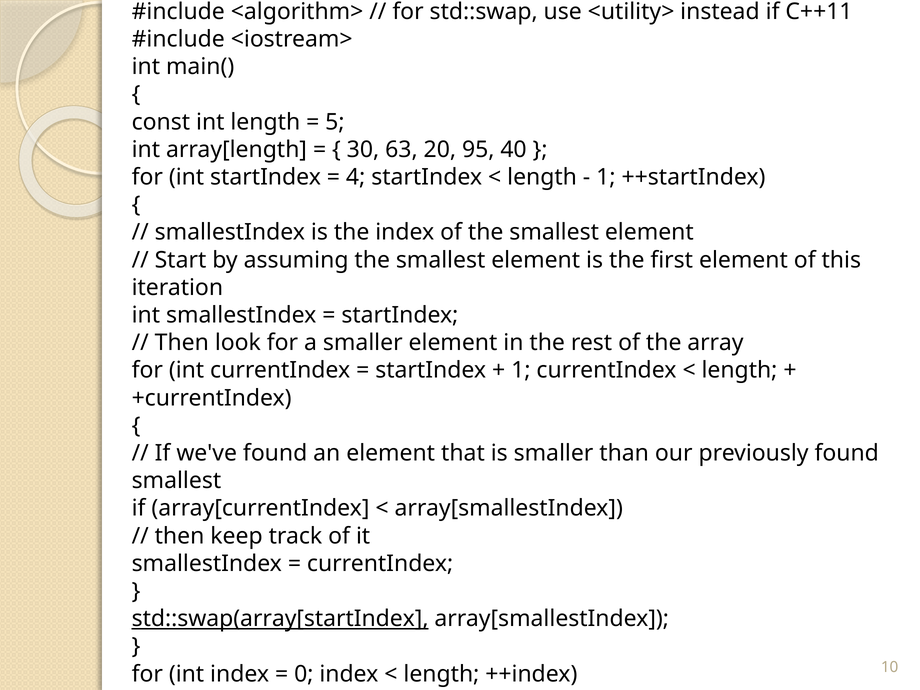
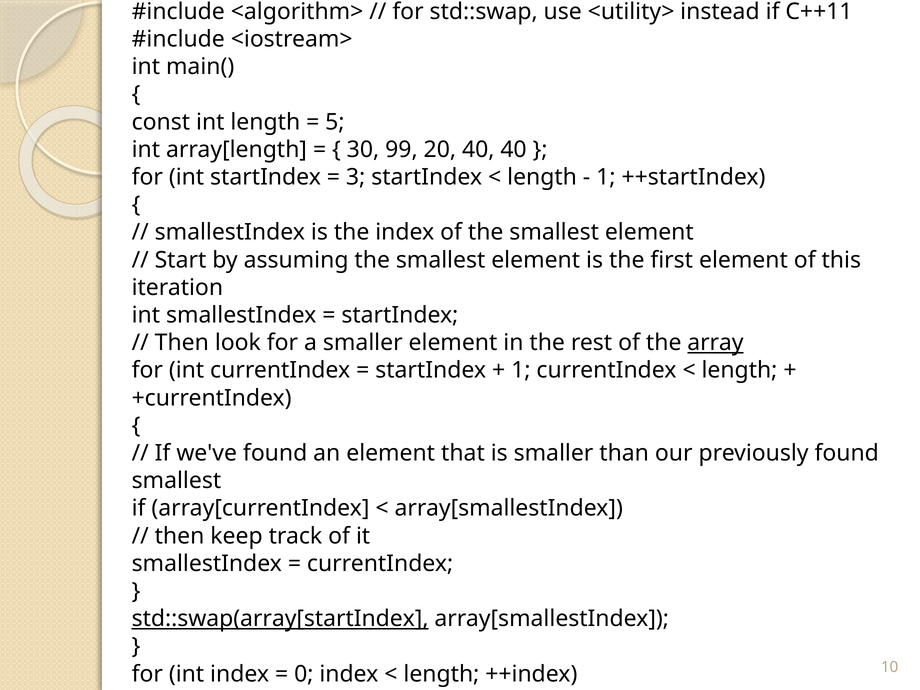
63: 63 -> 99
20 95: 95 -> 40
4: 4 -> 3
array underline: none -> present
